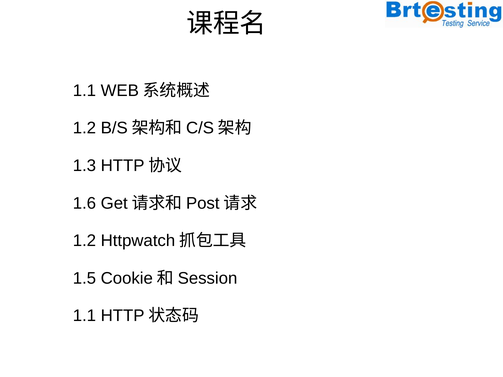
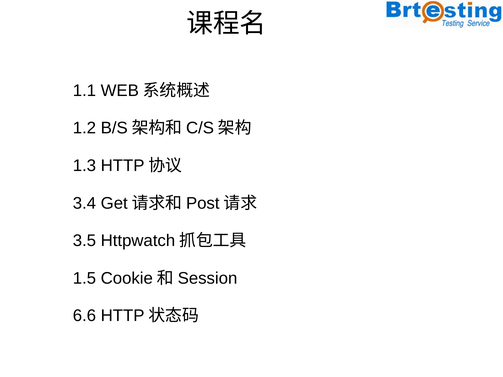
1.6: 1.6 -> 3.4
1.2 at (84, 241): 1.2 -> 3.5
1.1 at (84, 316): 1.1 -> 6.6
